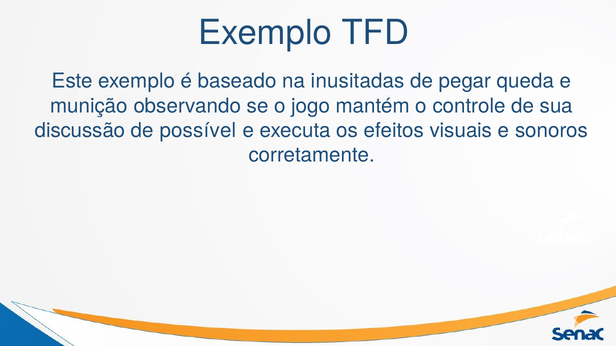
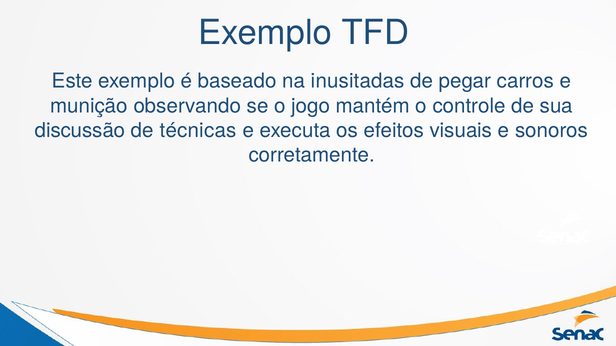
queda: queda -> carros
possível: possível -> técnicas
